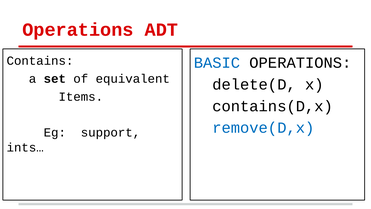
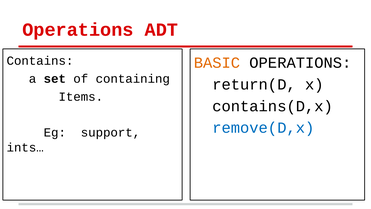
BASIC colour: blue -> orange
equivalent: equivalent -> containing
delete(D: delete(D -> return(D
